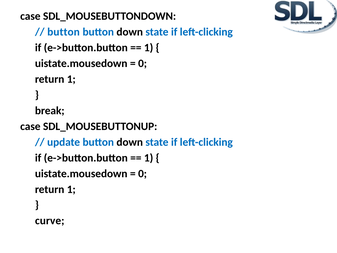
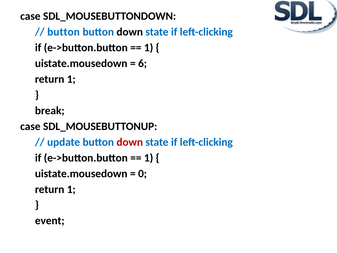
0 at (143, 63): 0 -> 6
down at (130, 142) colour: black -> red
curve: curve -> event
